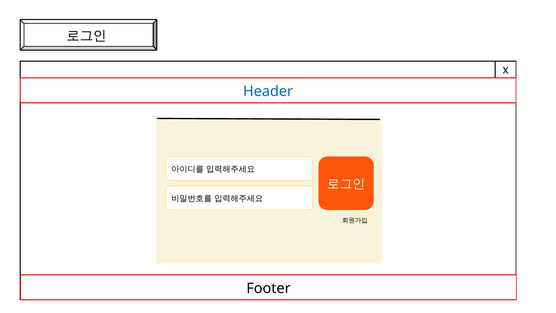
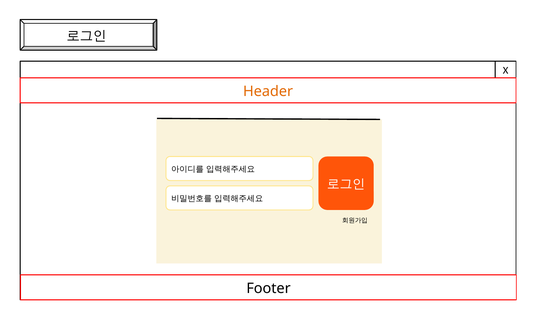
Header colour: blue -> orange
